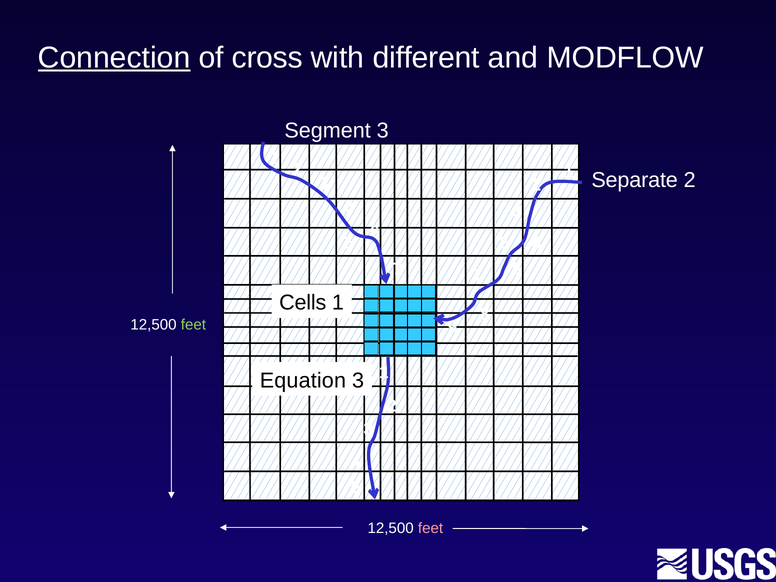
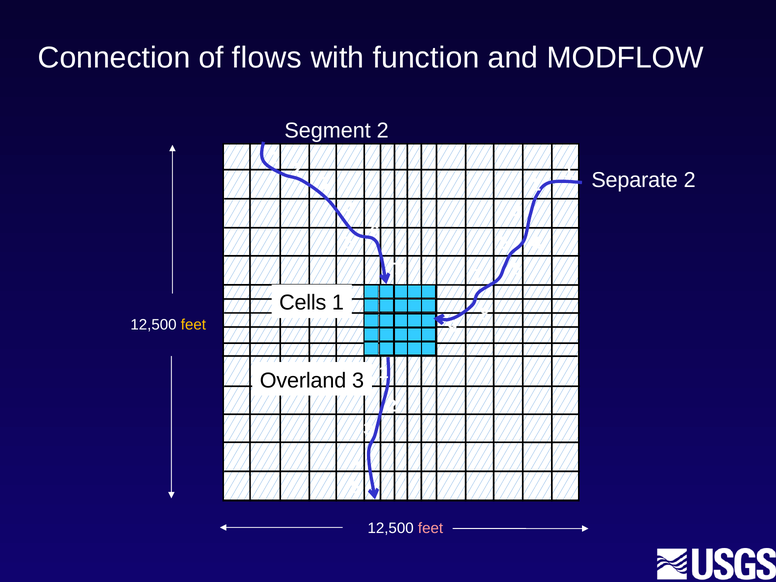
Connection underline: present -> none
cross: cross -> flows
different: different -> function
Segment 3: 3 -> 2
feet at (193, 325) colour: light green -> yellow
Equation: Equation -> Overland
